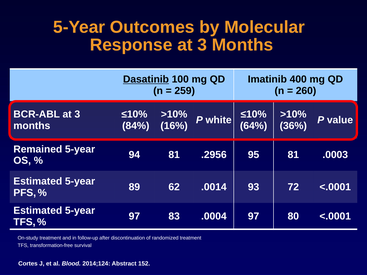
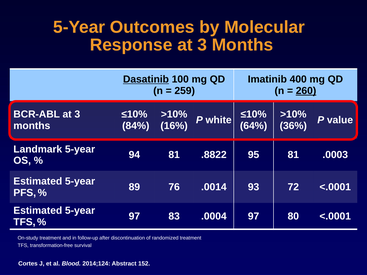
260 underline: none -> present
Remained: Remained -> Landmark
.2956: .2956 -> .8822
62: 62 -> 76
